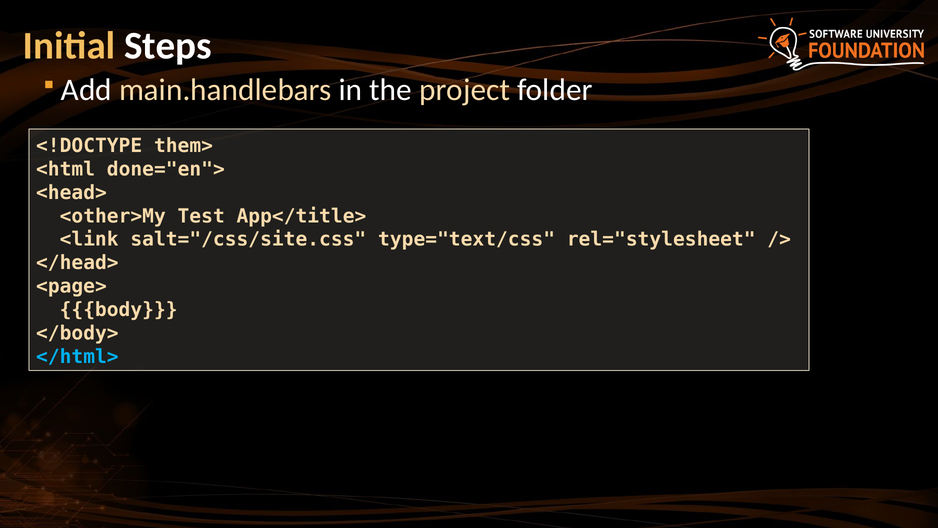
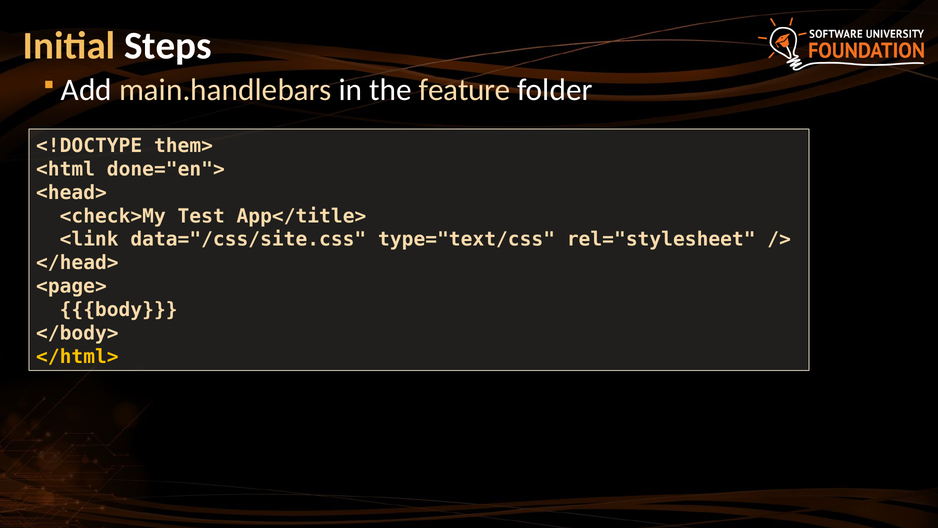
project: project -> feature
<other>My: <other>My -> <check>My
salt="/css/site.css: salt="/css/site.css -> data="/css/site.css
</html> colour: light blue -> yellow
